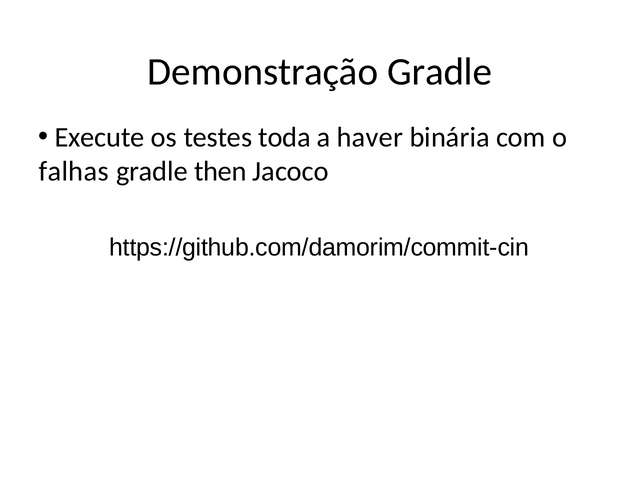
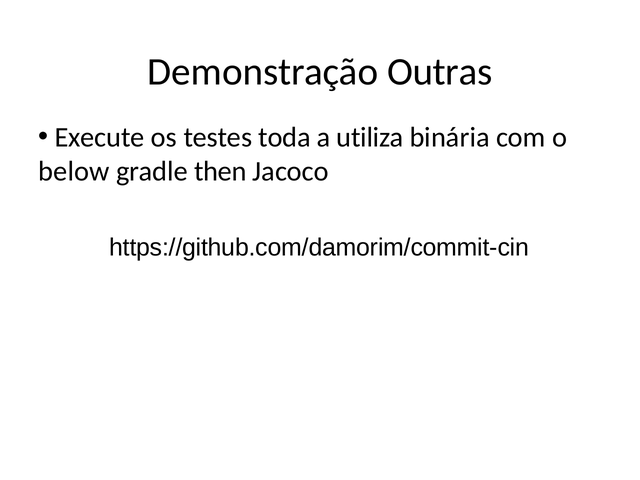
Demonstração Gradle: Gradle -> Outras
haver: haver -> utiliza
falhas: falhas -> below
